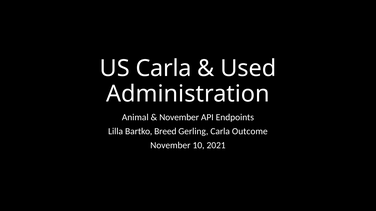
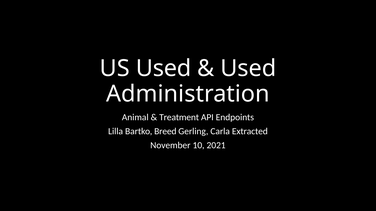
US Carla: Carla -> Used
November at (179, 118): November -> Treatment
Outcome: Outcome -> Extracted
